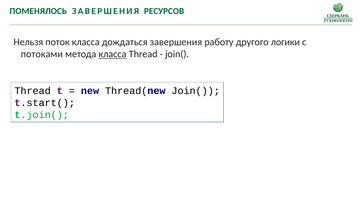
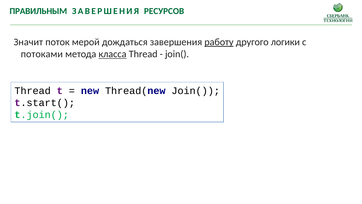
ПОМЕНЯЛОСЬ: ПОМЕНЯЛОСЬ -> ПРАВИЛЬНЫМ
Нельзя: Нельзя -> Значит
поток класса: класса -> мерой
работу underline: none -> present
